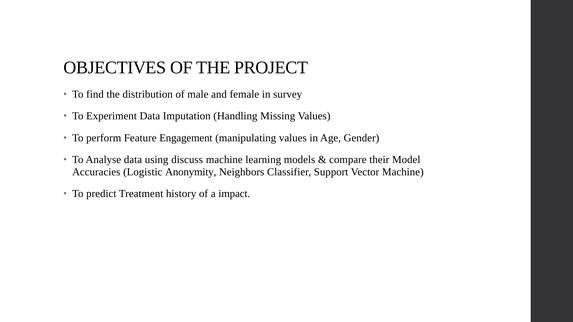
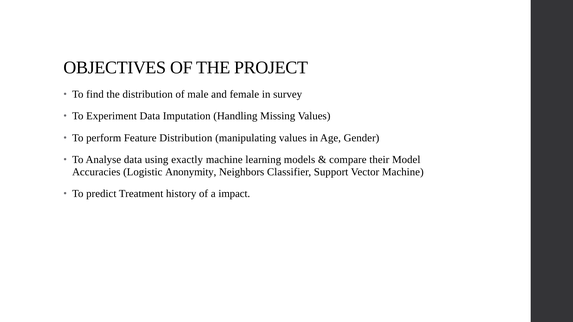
Feature Engagement: Engagement -> Distribution
discuss: discuss -> exactly
